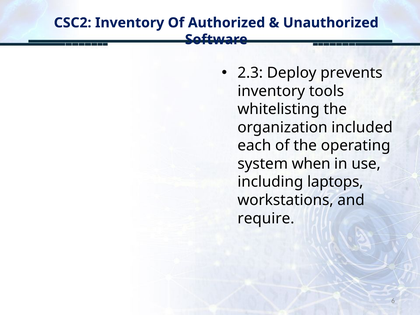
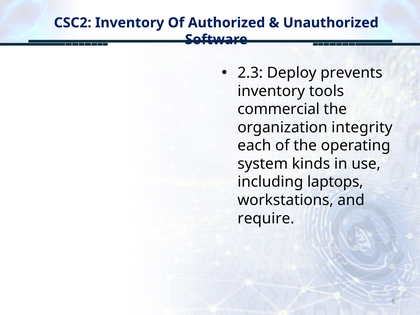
whitelisting: whitelisting -> commercial
included: included -> integrity
when: when -> kinds
